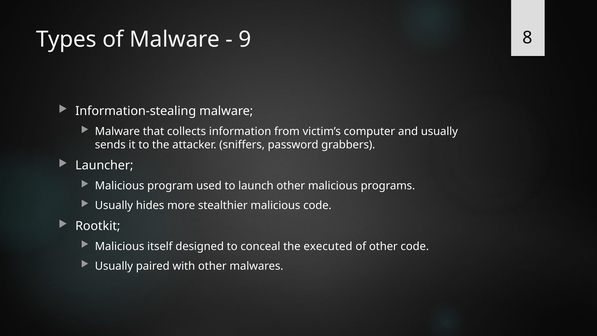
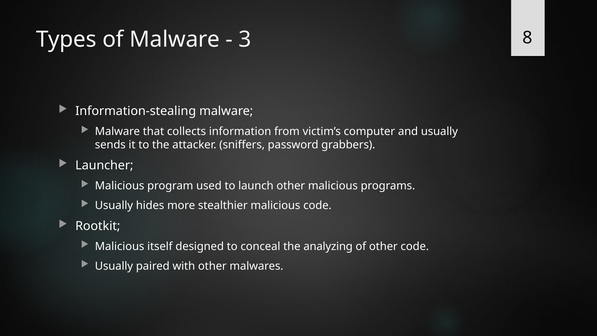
9: 9 -> 3
executed: executed -> analyzing
